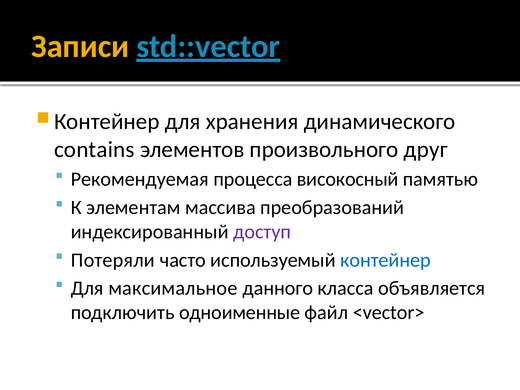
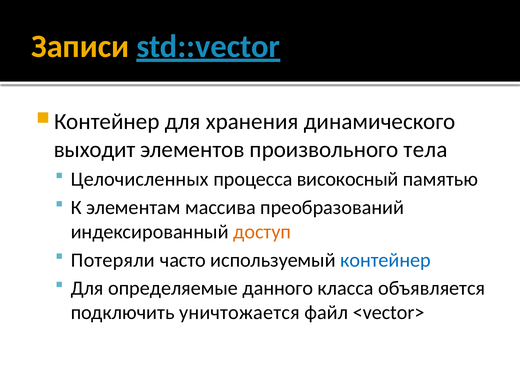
contains: contains -> выходит
друг: друг -> тела
Рекомендуемая: Рекомендуемая -> Целочисленных
доступ colour: purple -> orange
максимальное: максимальное -> определяемые
одноименные: одноименные -> уничтожается
